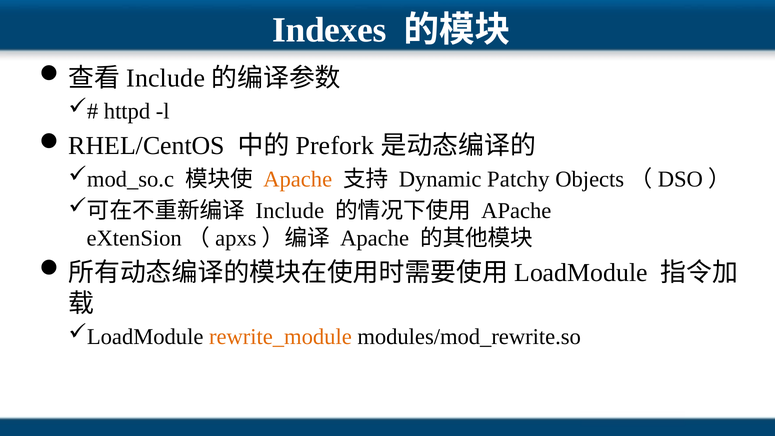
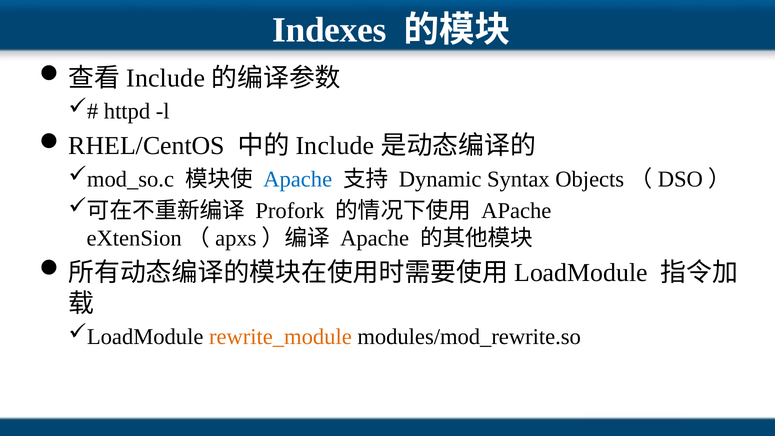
Prefork at (335, 146): Prefork -> Include
Apache at (298, 179) colour: orange -> blue
Patchy: Patchy -> Syntax
Include at (290, 211): Include -> Profork
